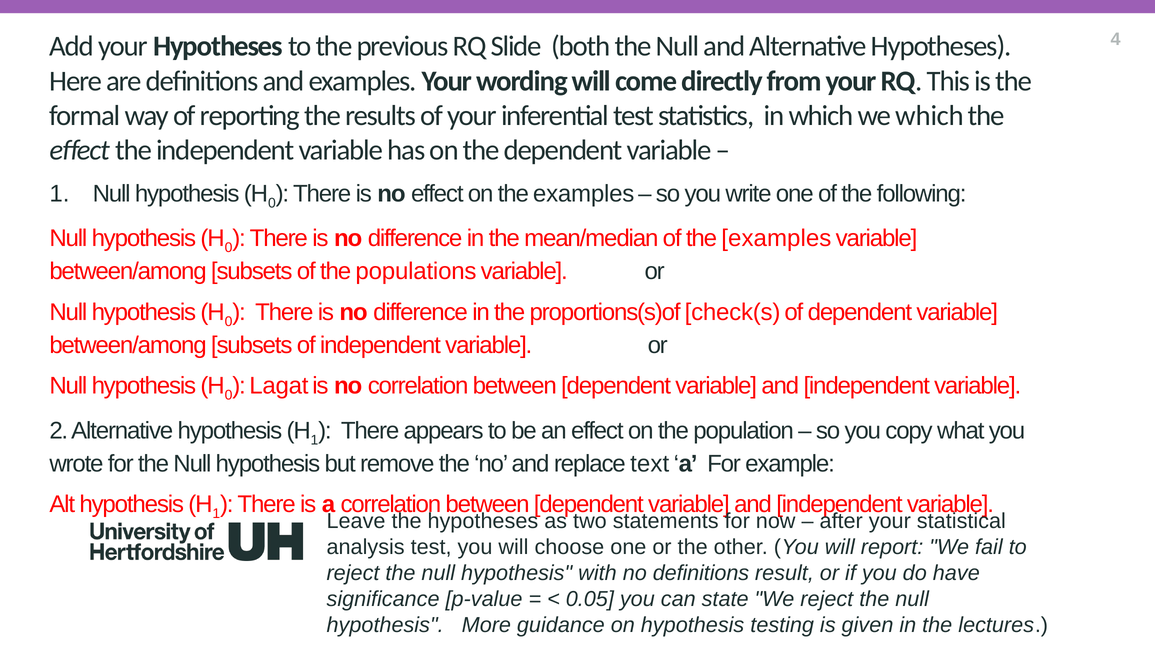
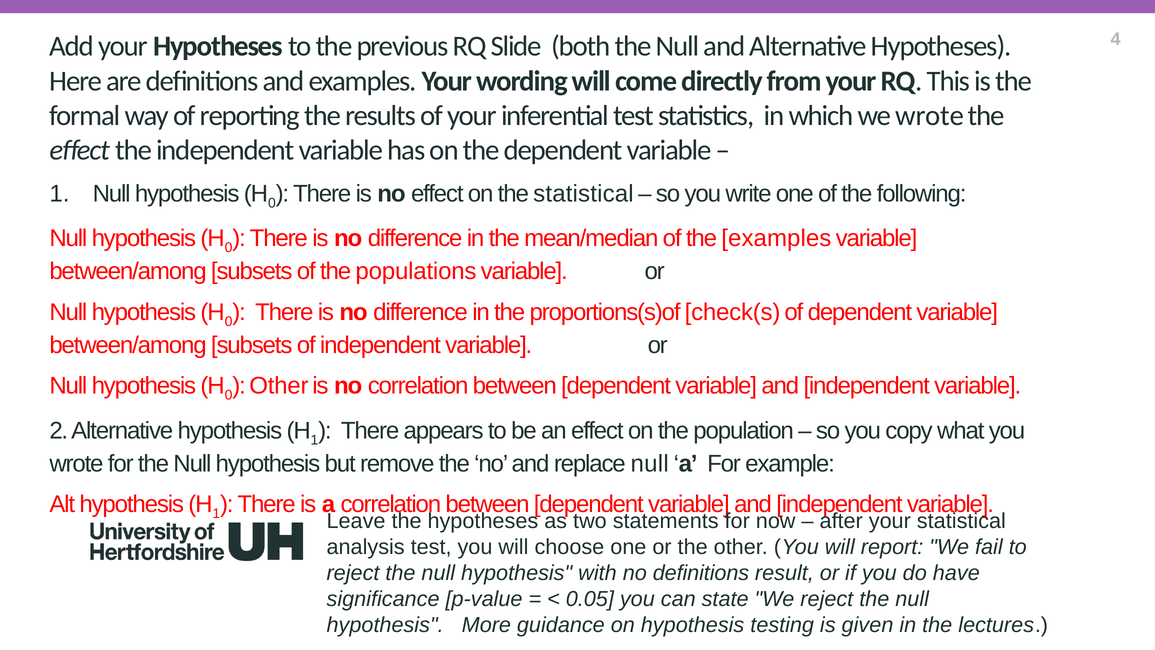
we which: which -> wrote
on the examples: examples -> statistical
Lagat at (279, 386): Lagat -> Other
replace text: text -> null
